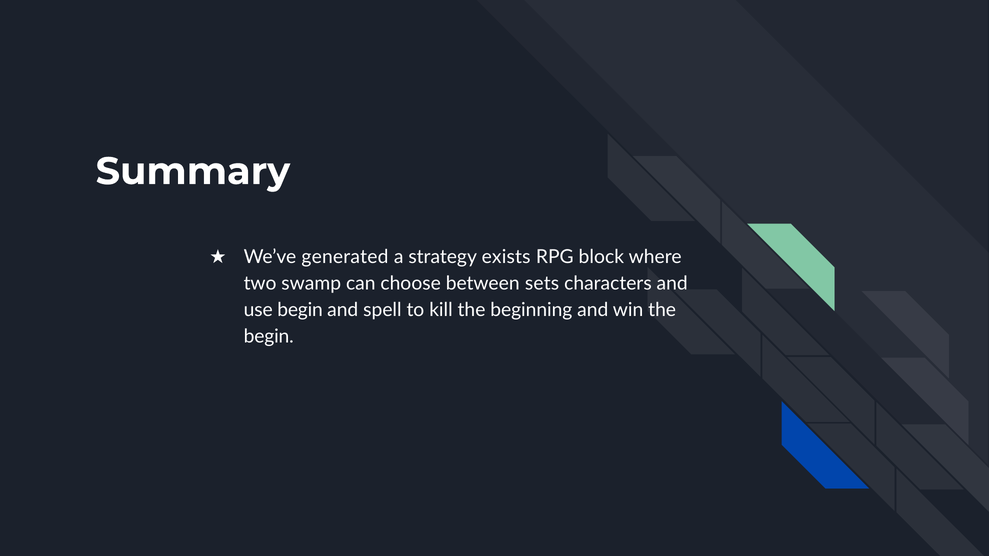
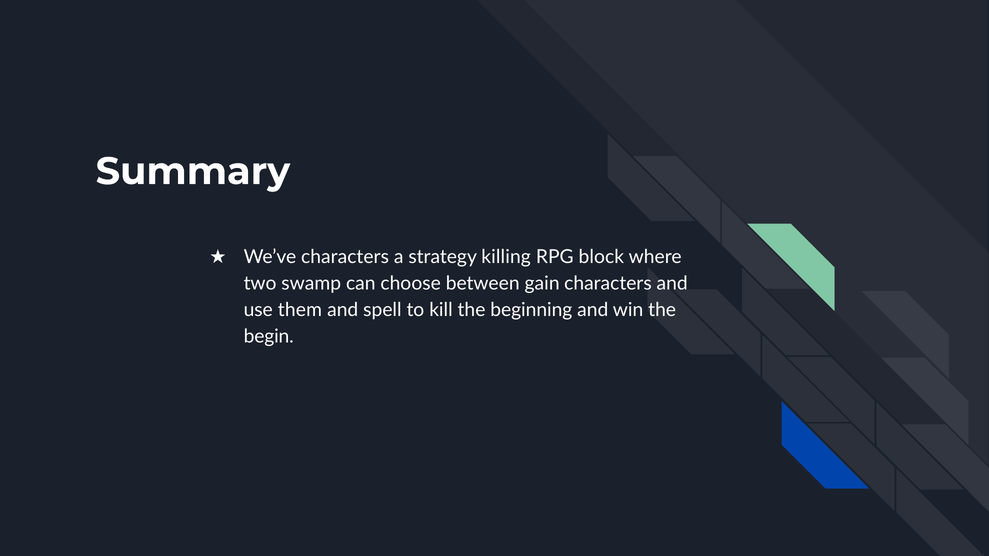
We’ve generated: generated -> characters
exists: exists -> killing
sets: sets -> gain
use begin: begin -> them
